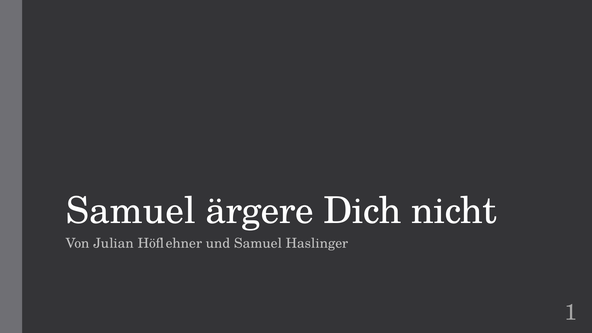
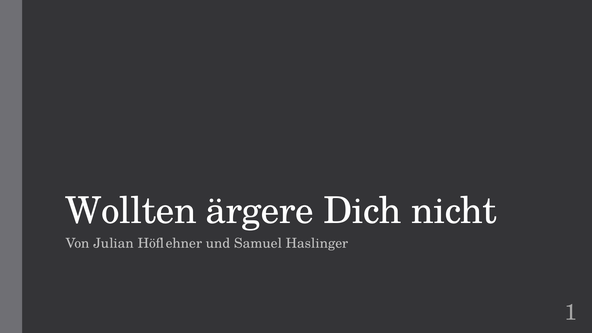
Samuel at (131, 211): Samuel -> Wollten
